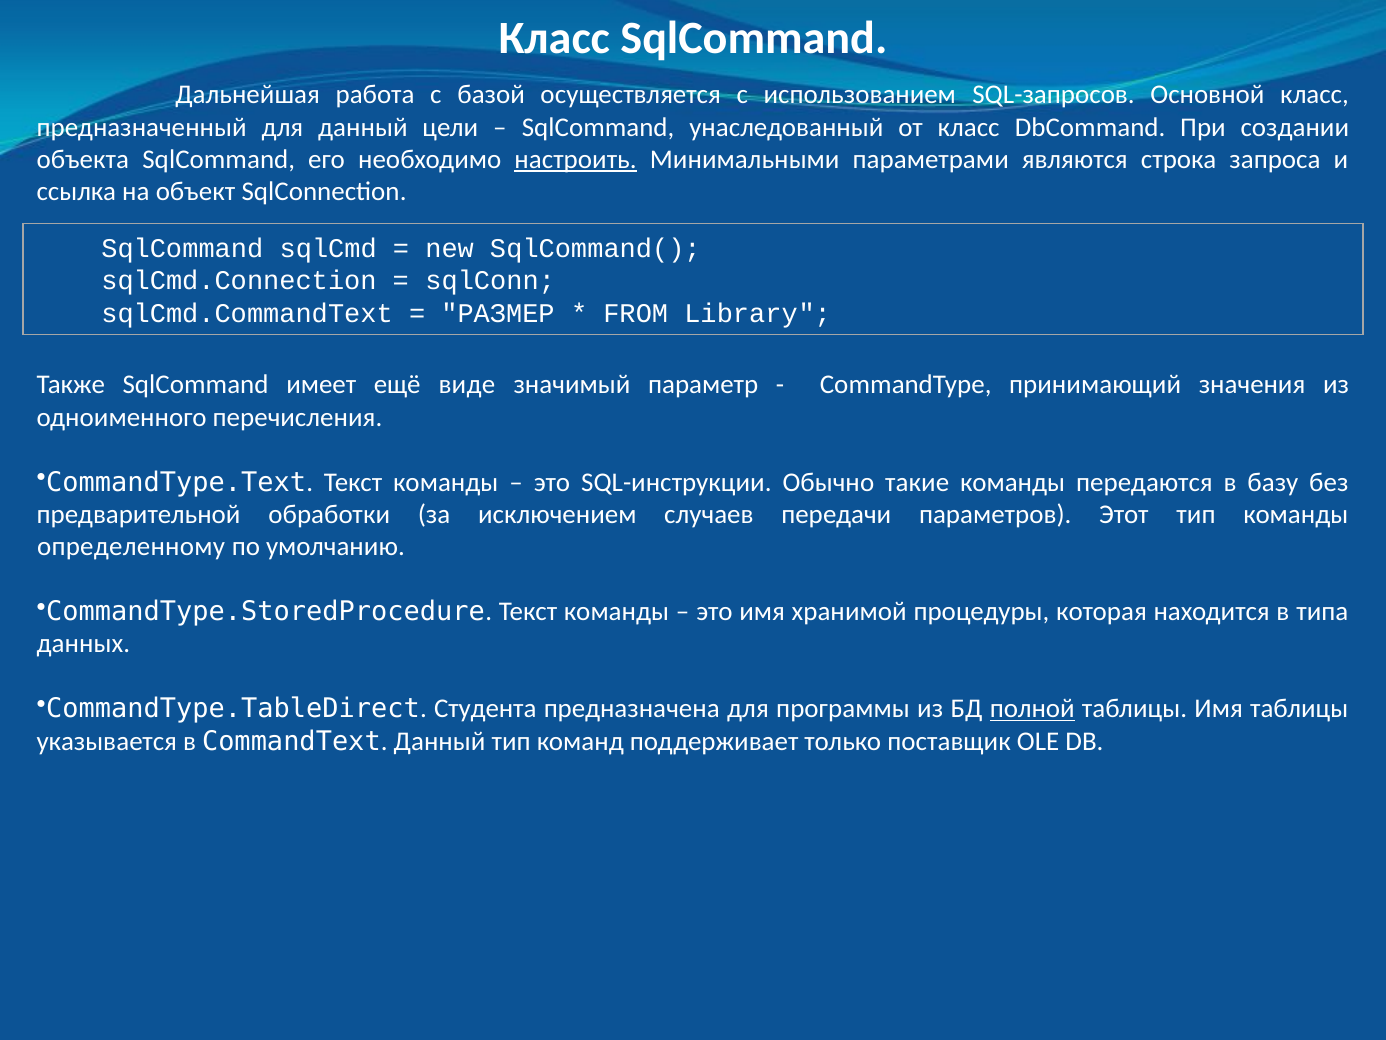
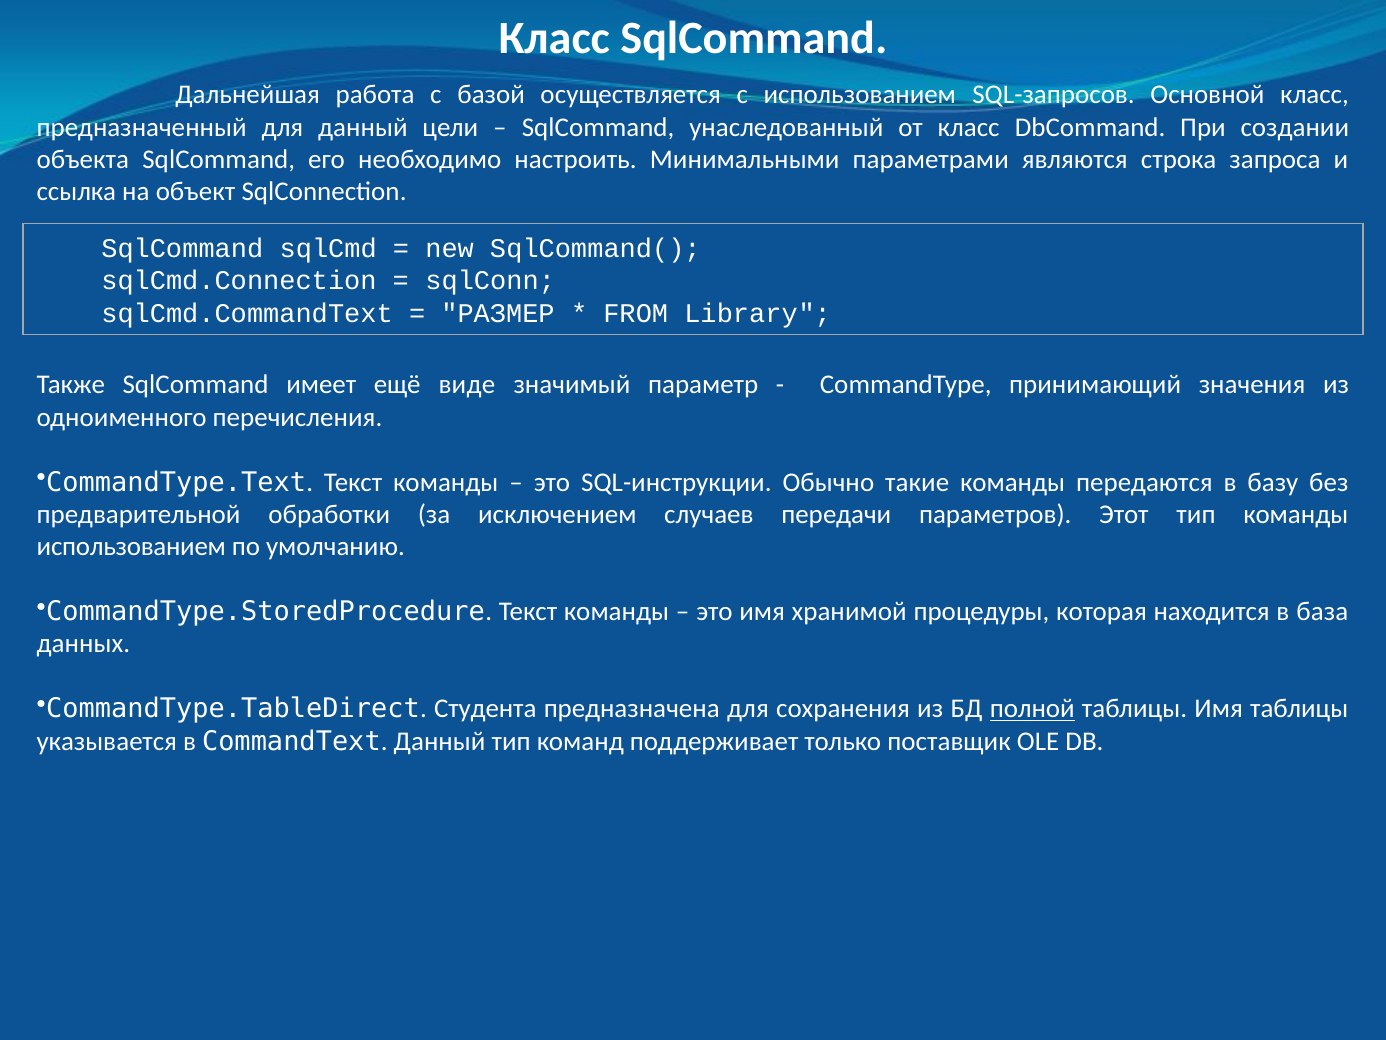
настроить underline: present -> none
определенному at (131, 547): определенному -> использованием
типа: типа -> база
программы: программы -> сохранения
